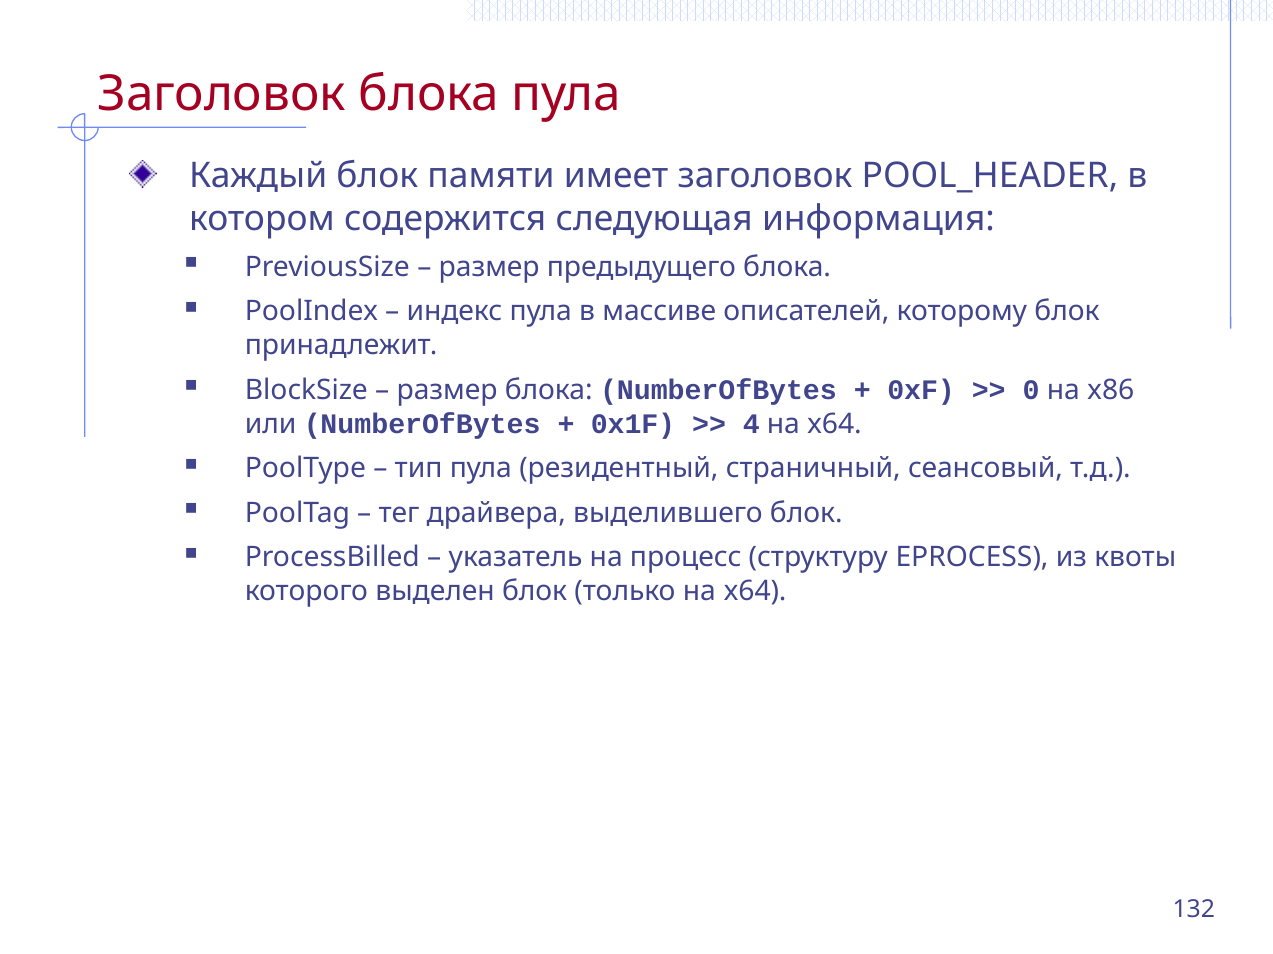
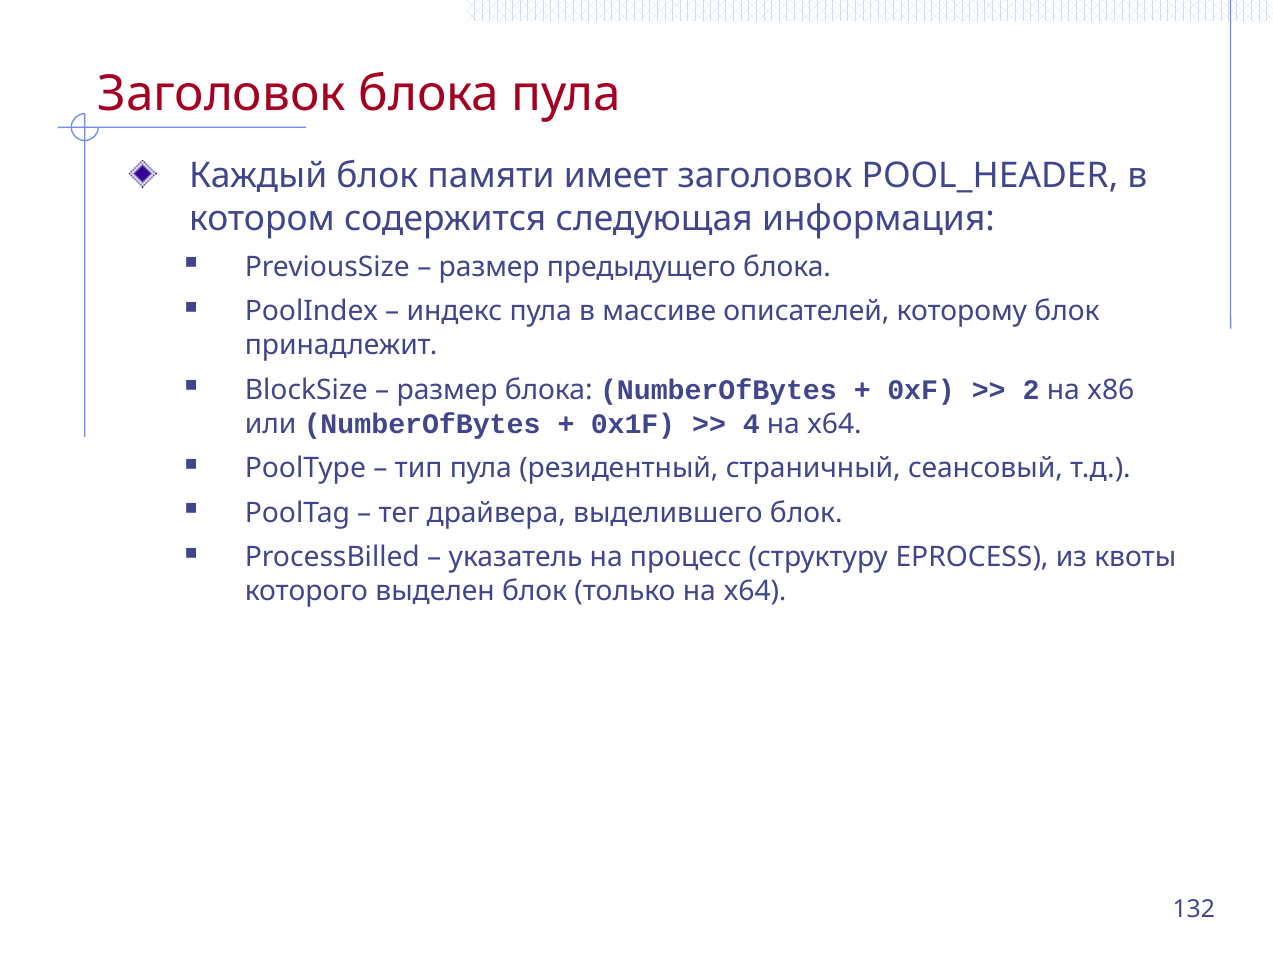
0: 0 -> 2
